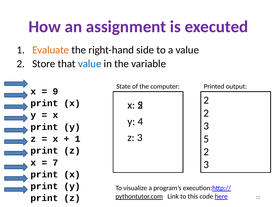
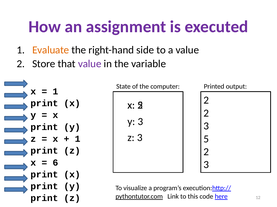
value at (90, 64) colour: blue -> purple
9 at (55, 92): 9 -> 1
y 4: 4 -> 3
7: 7 -> 6
